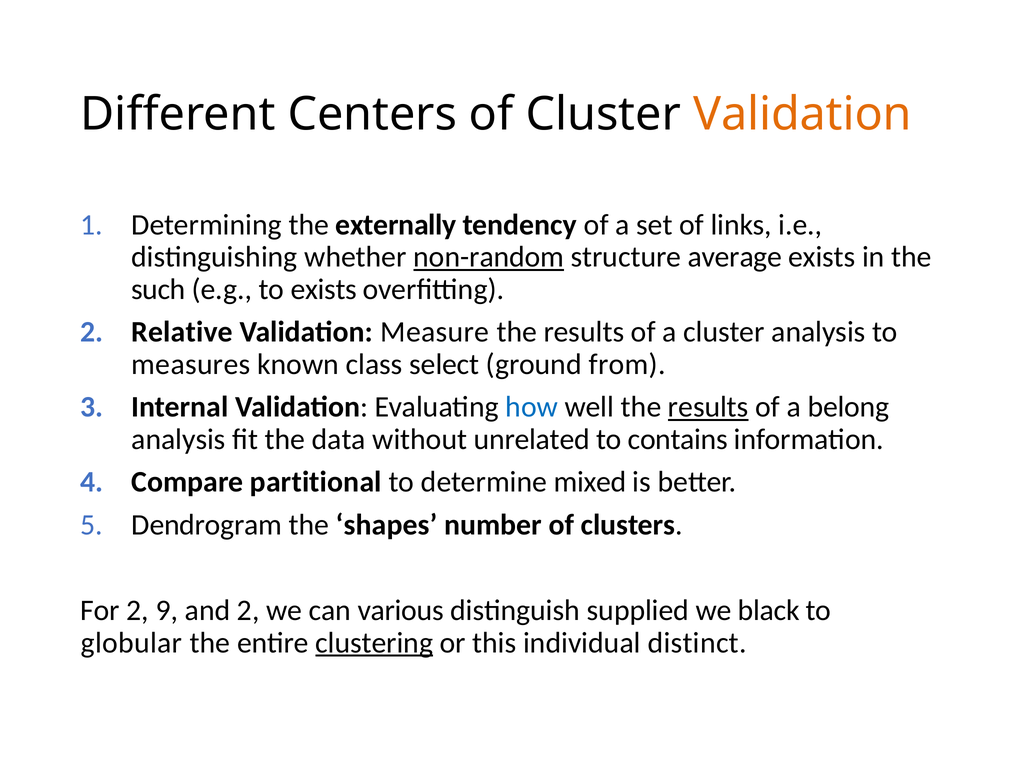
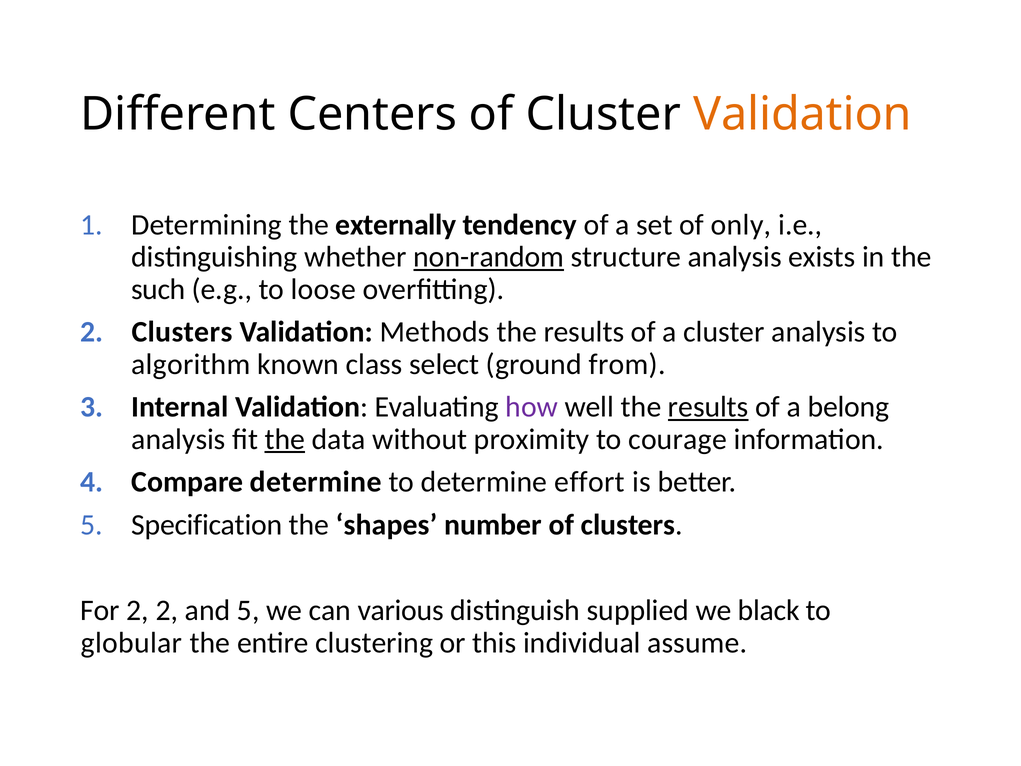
links: links -> only
structure average: average -> analysis
to exists: exists -> loose
2 Relative: Relative -> Clusters
Measure: Measure -> Methods
measures: measures -> algorithm
how colour: blue -> purple
the at (285, 439) underline: none -> present
unrelated: unrelated -> proximity
contains: contains -> courage
Compare partitional: partitional -> determine
mixed: mixed -> effort
Dendrogram: Dendrogram -> Specification
2 9: 9 -> 2
and 2: 2 -> 5
clustering underline: present -> none
distinct: distinct -> assume
